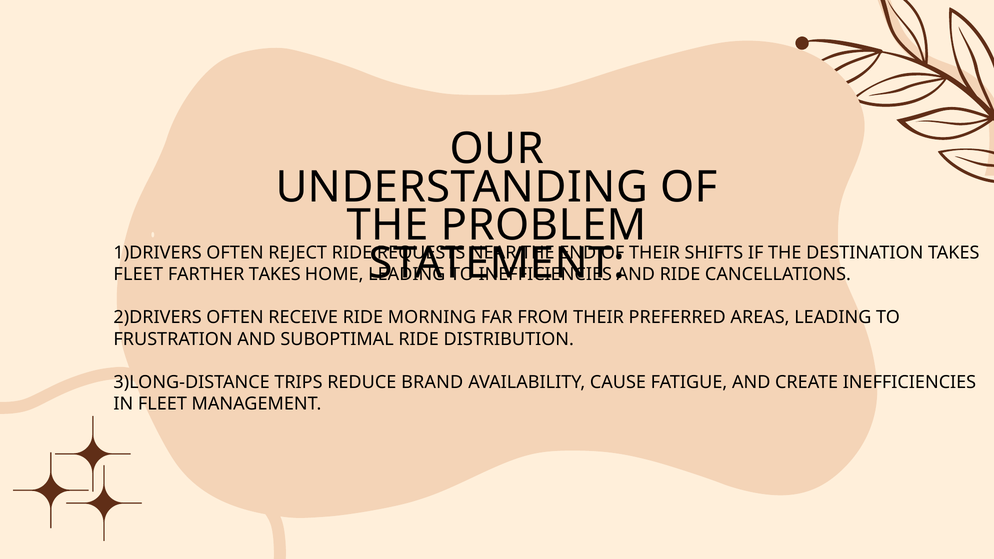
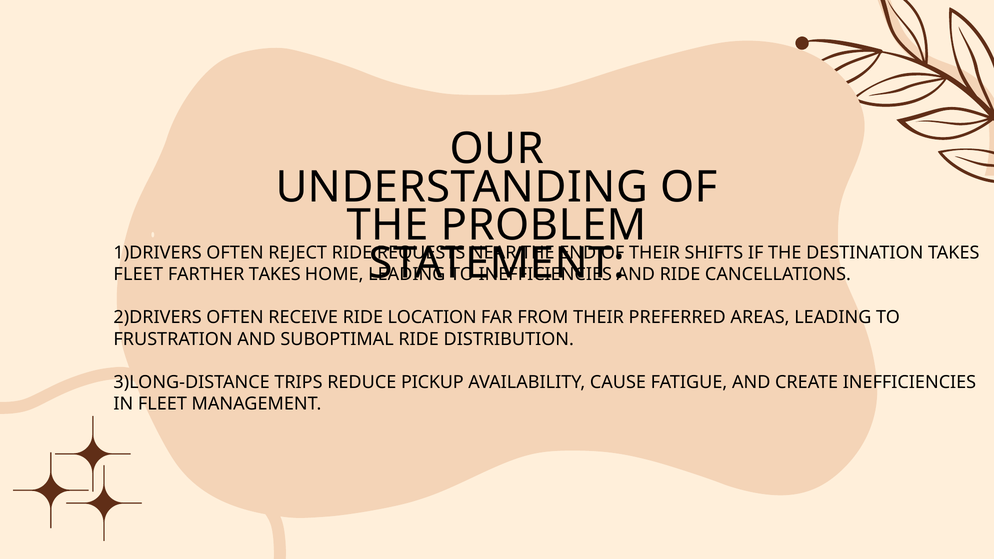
MORNING: MORNING -> LOCATION
BRAND: BRAND -> PICKUP
